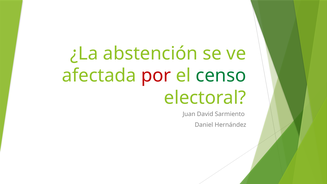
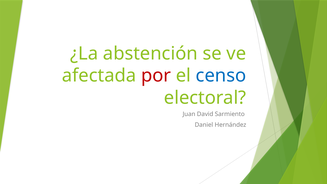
censo colour: green -> blue
